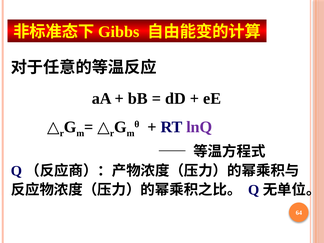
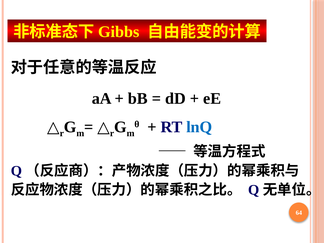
lnQ colour: purple -> blue
